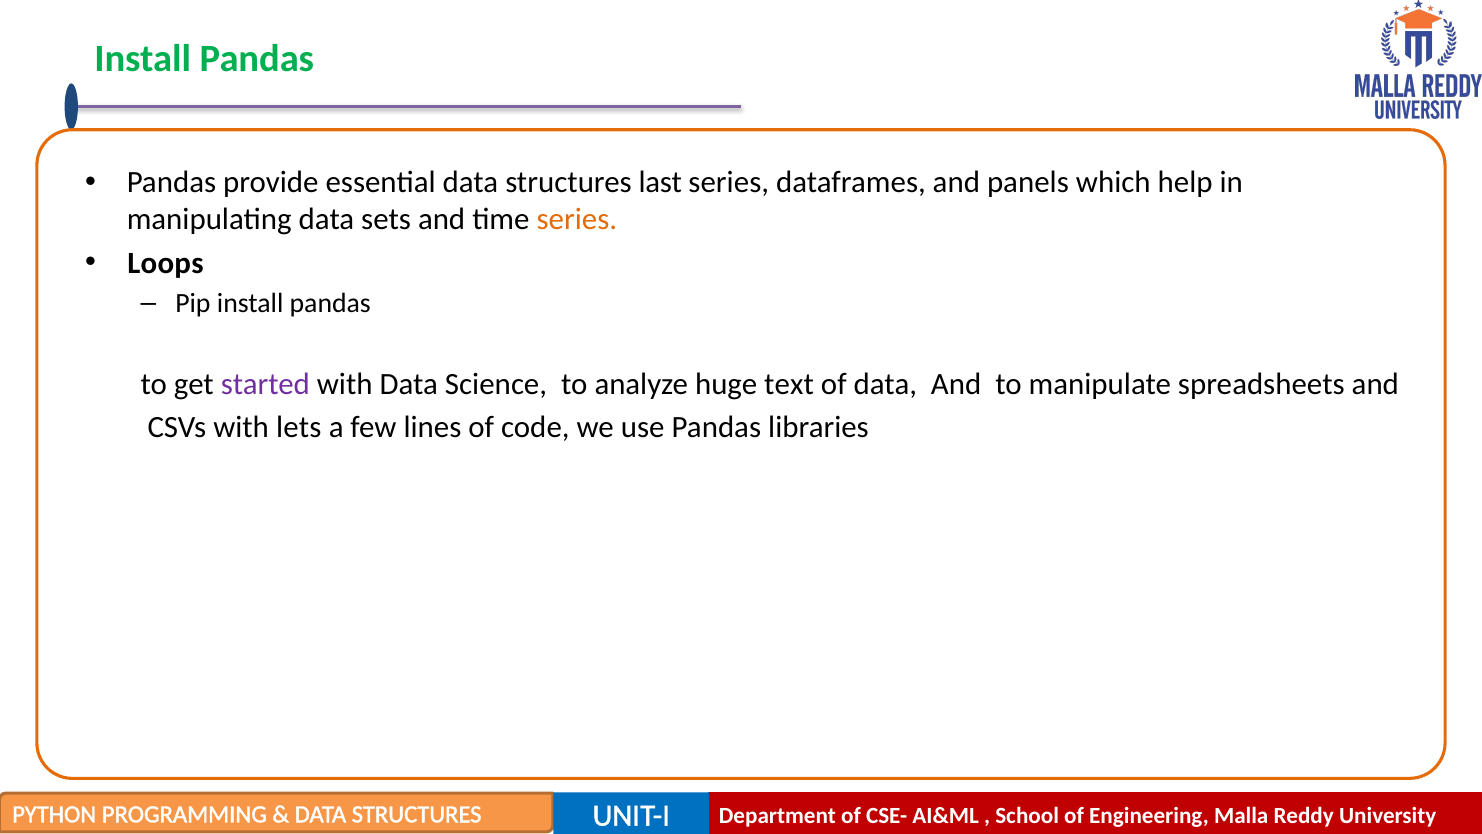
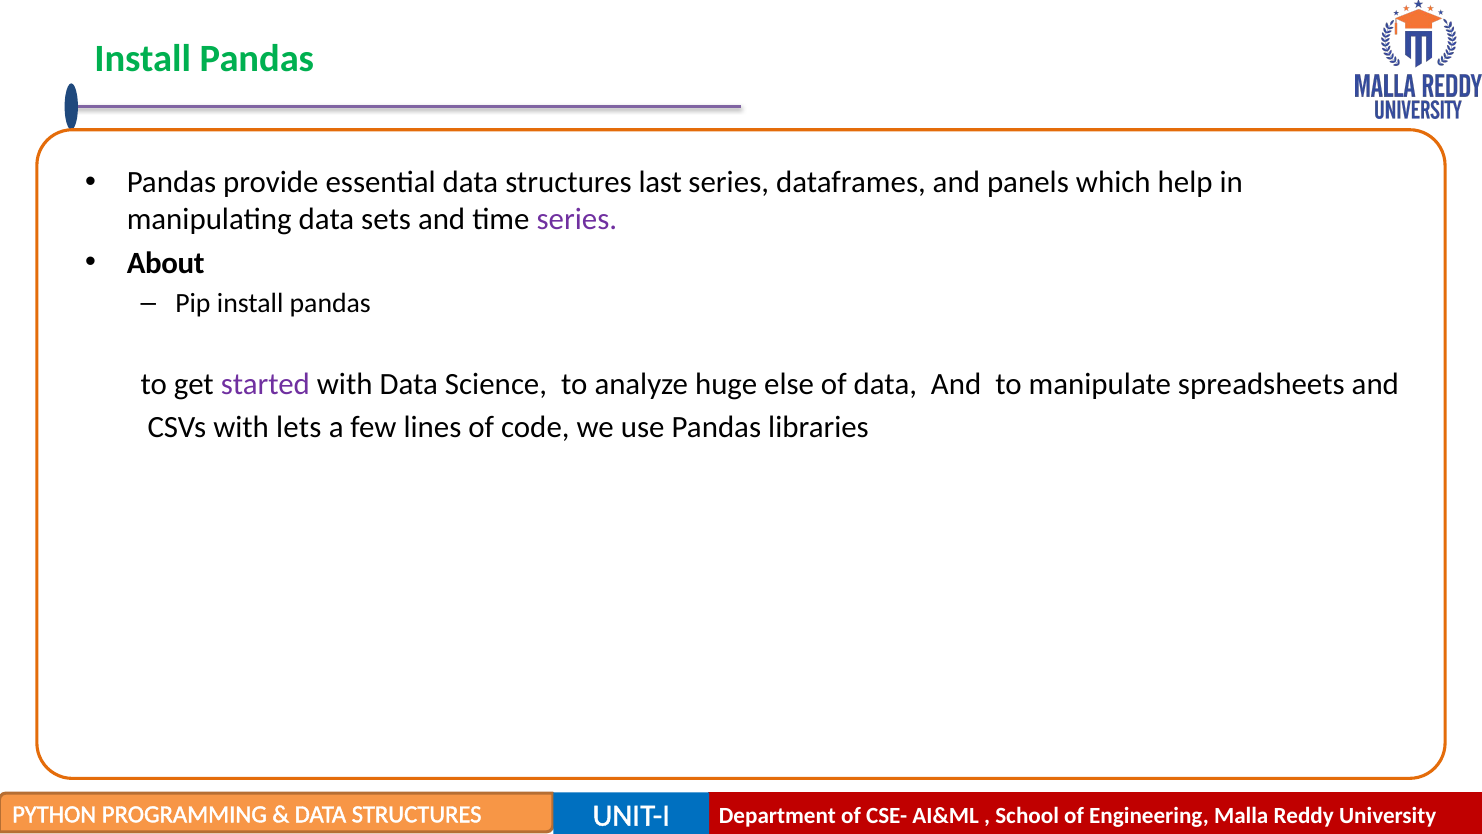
series at (577, 220) colour: orange -> purple
Loops: Loops -> About
text: text -> else
